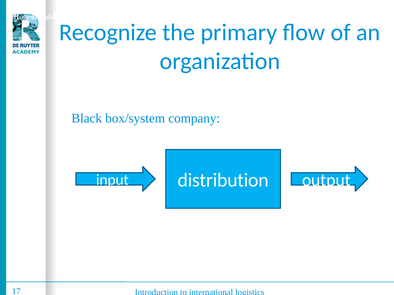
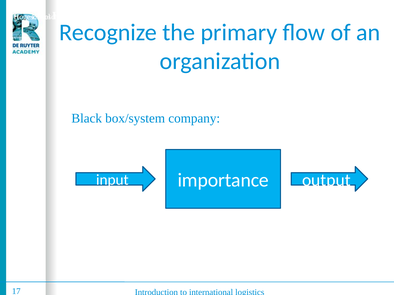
distribution: distribution -> importance
